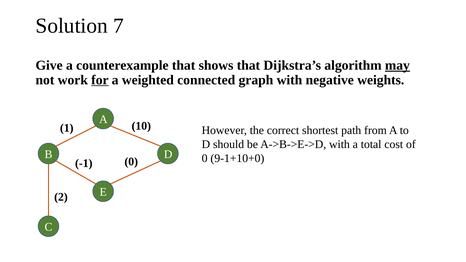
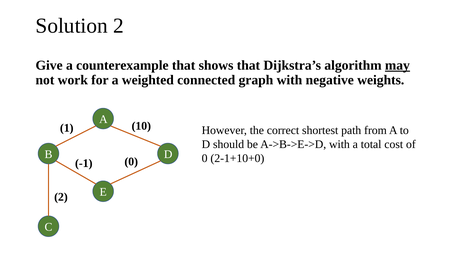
Solution 7: 7 -> 2
for underline: present -> none
9-1+10+0: 9-1+10+0 -> 2-1+10+0
